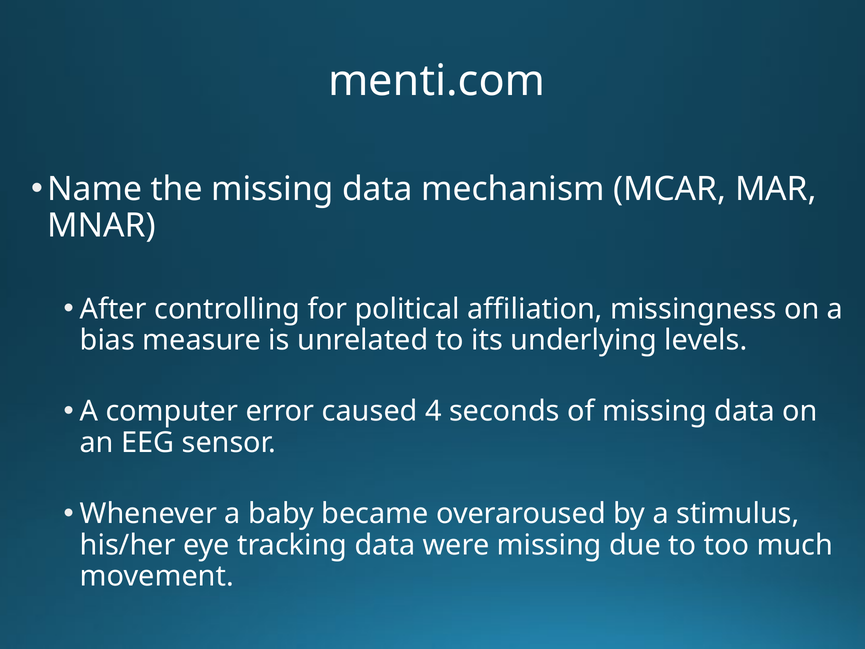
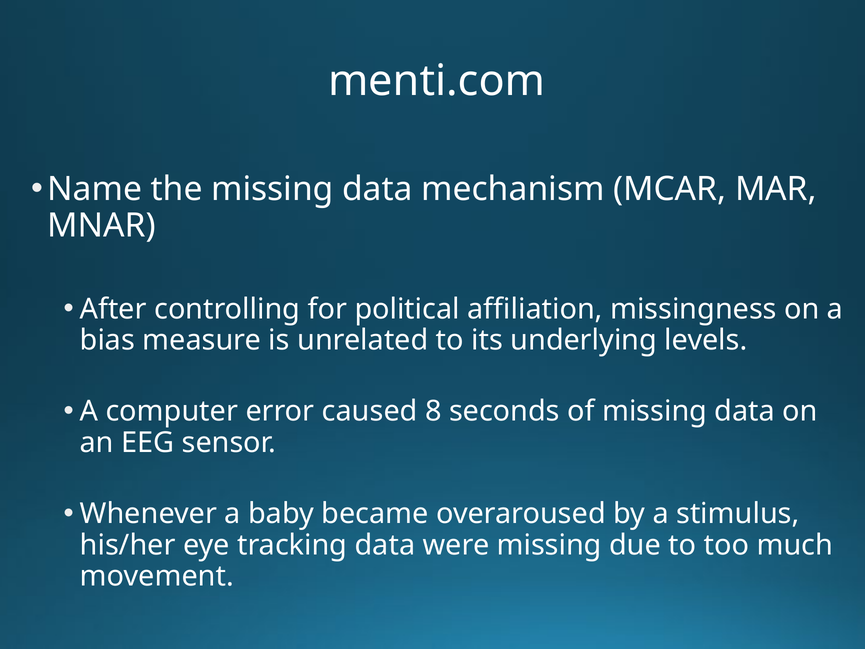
4: 4 -> 8
